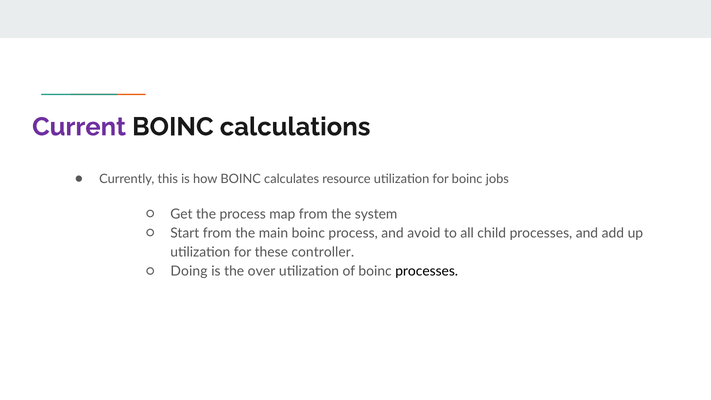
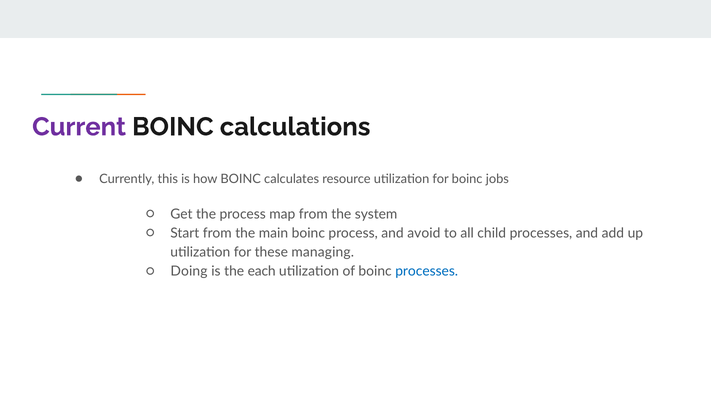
controller: controller -> managing
over: over -> each
processes at (427, 271) colour: black -> blue
